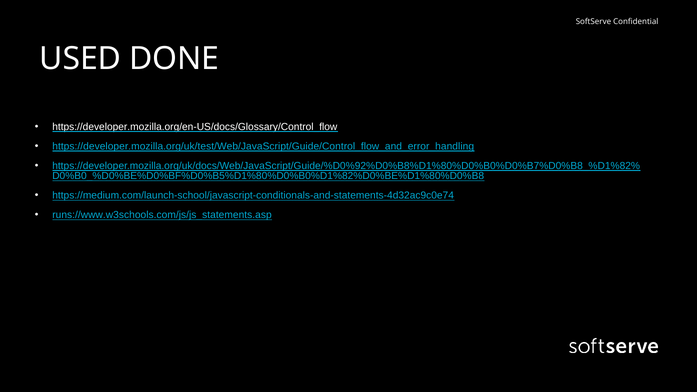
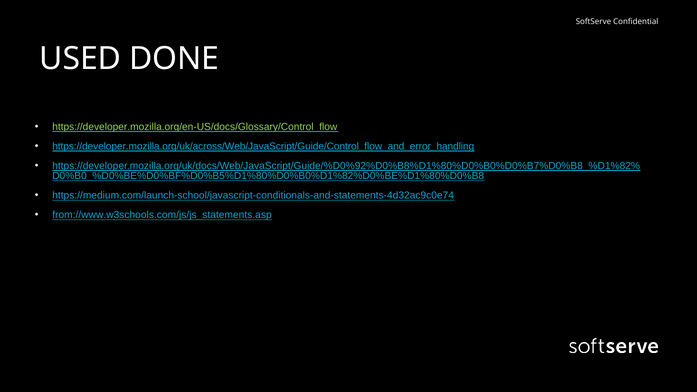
https://developer.mozilla.org/en-US/docs/Glossary/Control_flow colour: white -> light green
https://developer.mozilla.org/uk/test/Web/JavaScript/Guide/Control_flow_and_error_handling: https://developer.mozilla.org/uk/test/Web/JavaScript/Guide/Control_flow_and_error_handling -> https://developer.mozilla.org/uk/across/Web/JavaScript/Guide/Control_flow_and_error_handling
runs://www.w3schools.com/js/js_statements.asp: runs://www.w3schools.com/js/js_statements.asp -> from://www.w3schools.com/js/js_statements.asp
